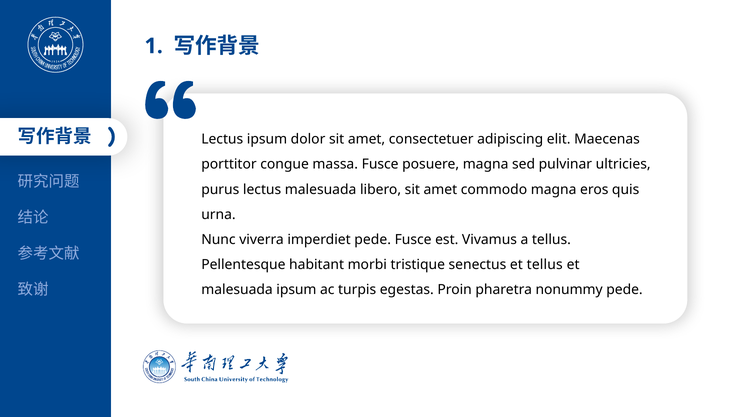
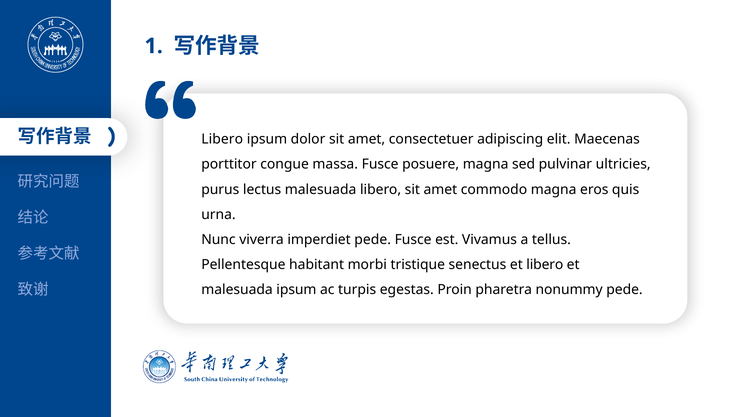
Lectus at (222, 139): Lectus -> Libero
et tellus: tellus -> libero
